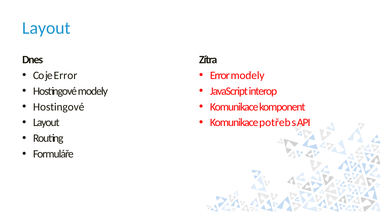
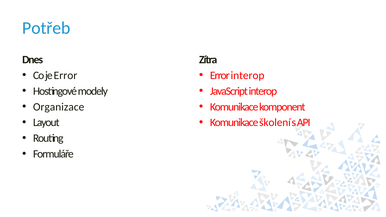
Layout at (46, 28): Layout -> Potřeb
Error modely: modely -> interop
Hostingové at (59, 107): Hostingové -> Organizace
potřeb: potřeb -> školení
